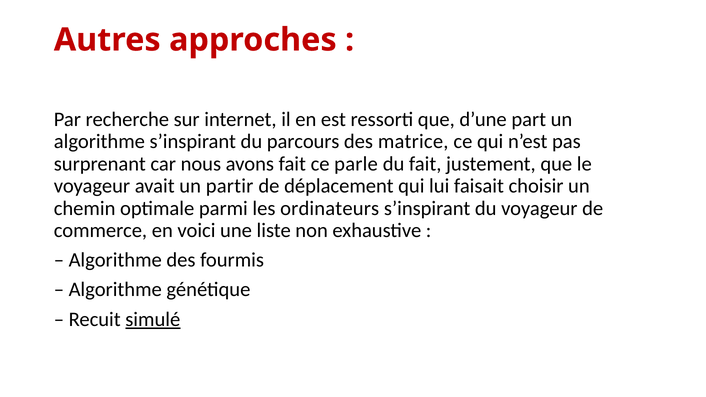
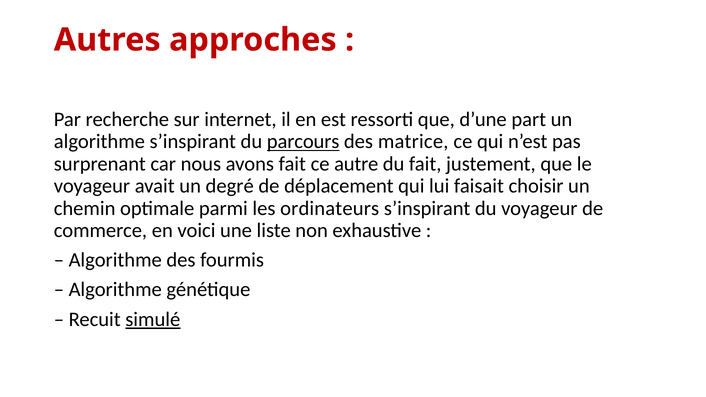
parcours underline: none -> present
parle: parle -> autre
partir: partir -> degré
